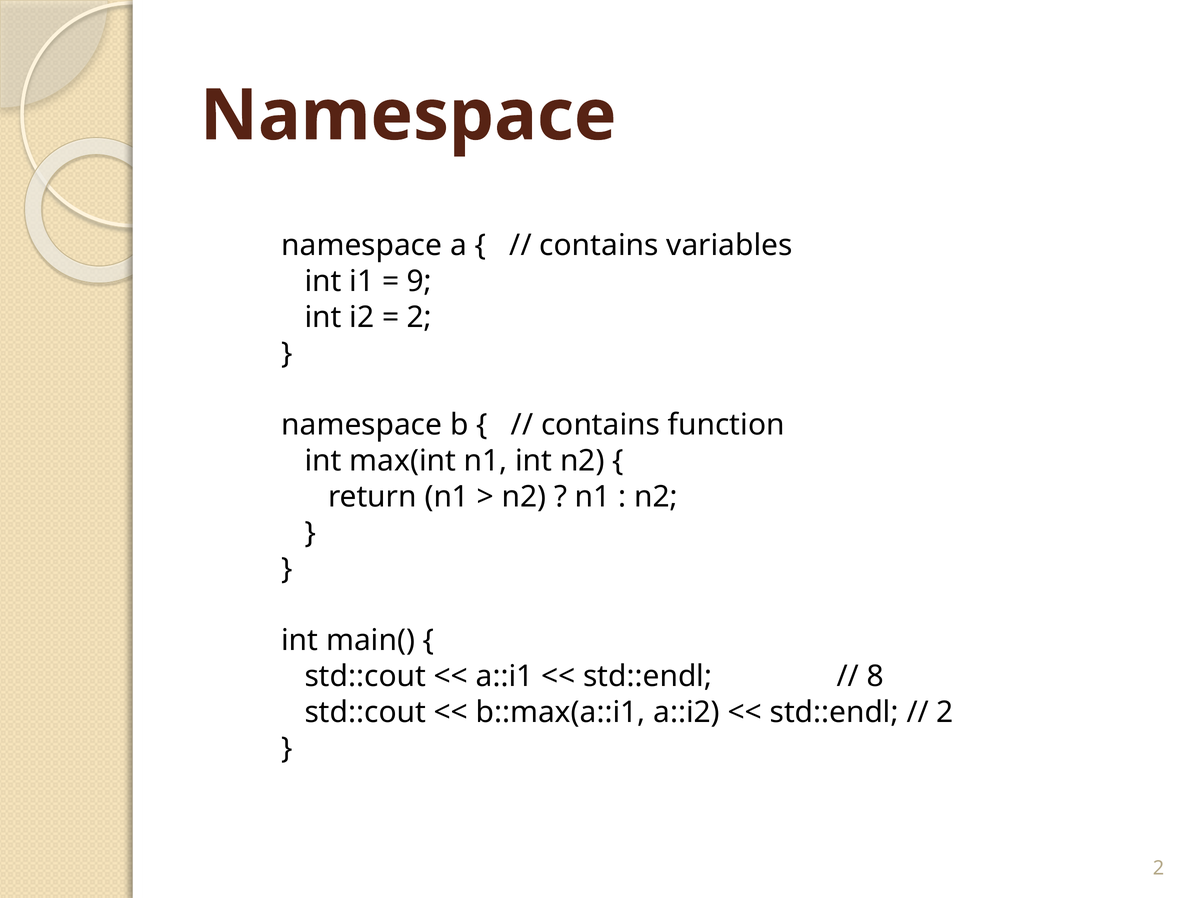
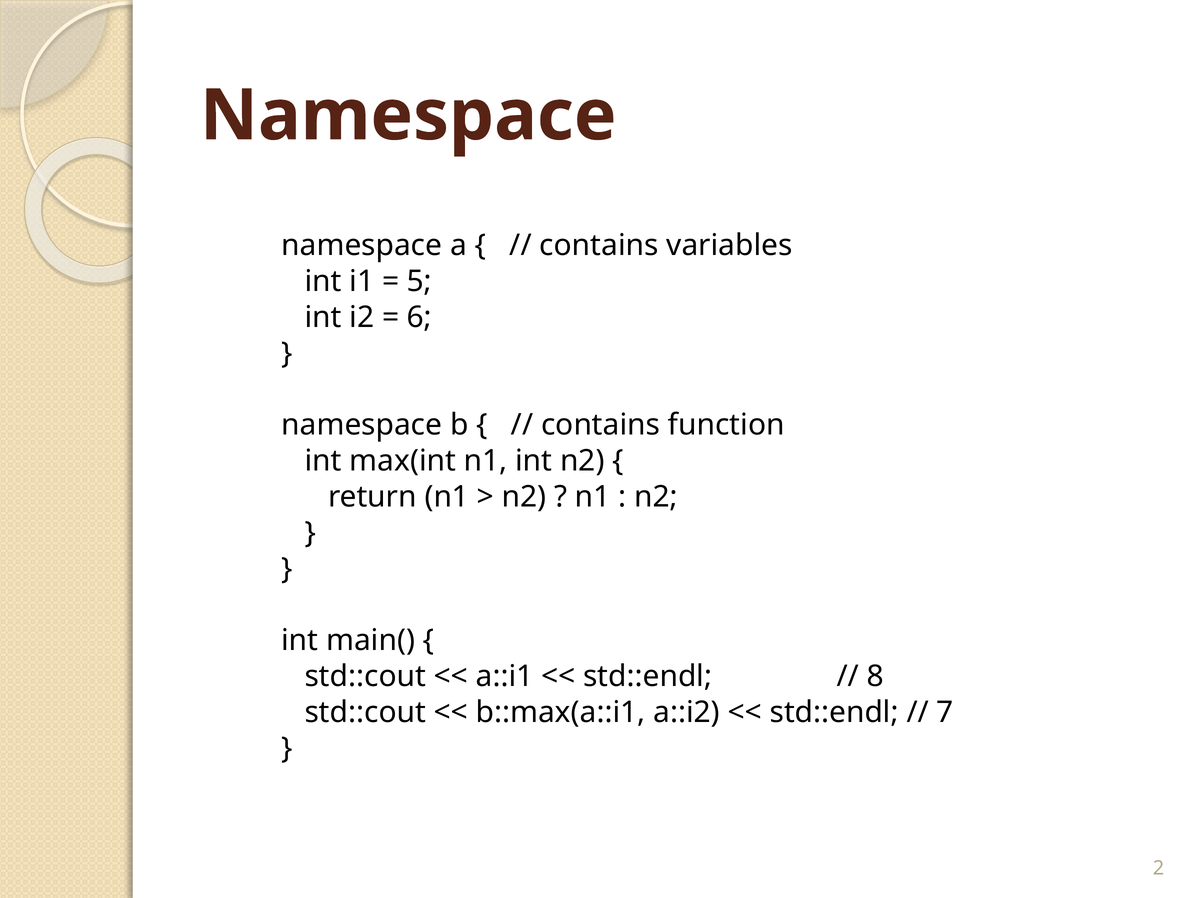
9: 9 -> 5
2 at (419, 317): 2 -> 6
2 at (945, 713): 2 -> 7
